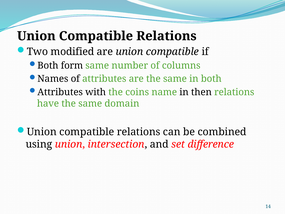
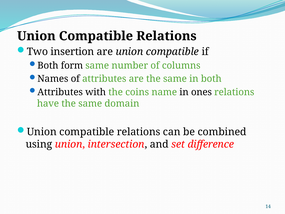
modified: modified -> insertion
then: then -> ones
